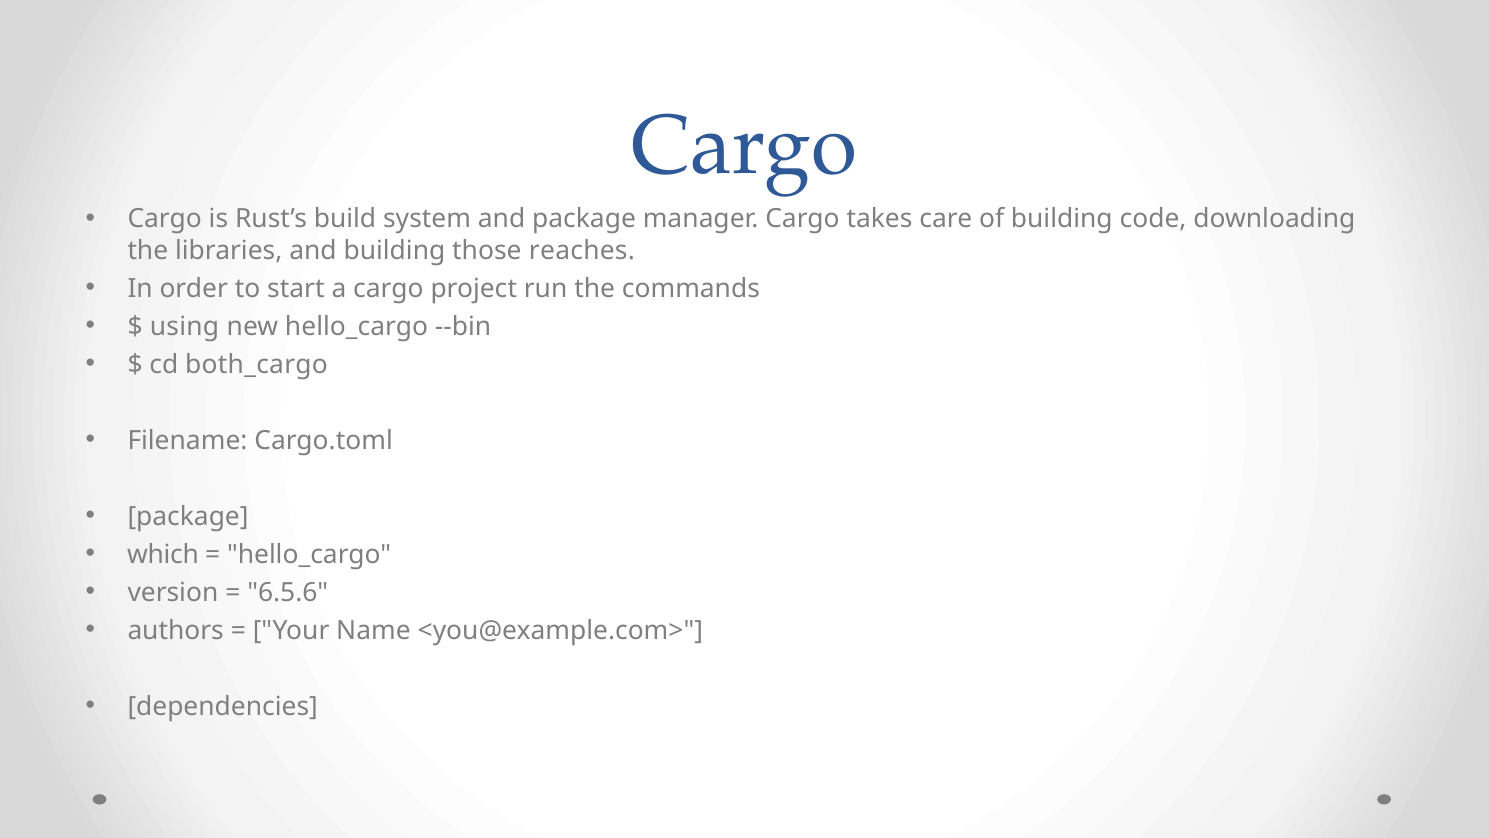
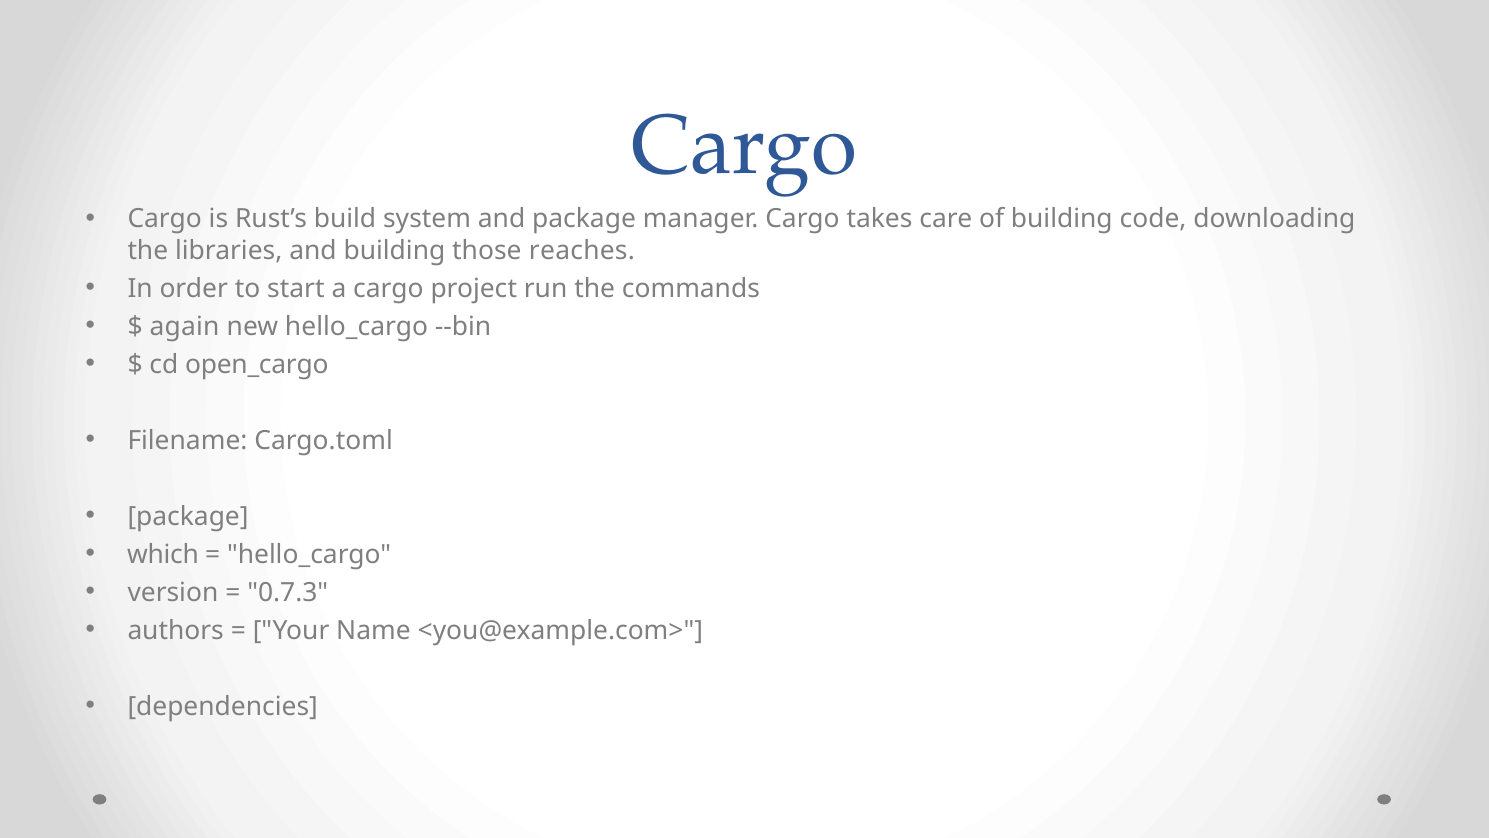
using: using -> again
both_cargo: both_cargo -> open_cargo
6.5.6: 6.5.6 -> 0.7.3
